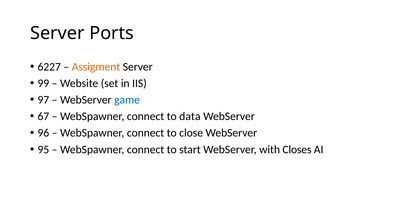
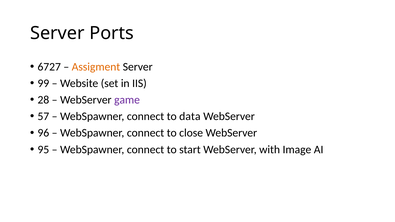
6227: 6227 -> 6727
97: 97 -> 28
game colour: blue -> purple
67: 67 -> 57
Closes: Closes -> Image
